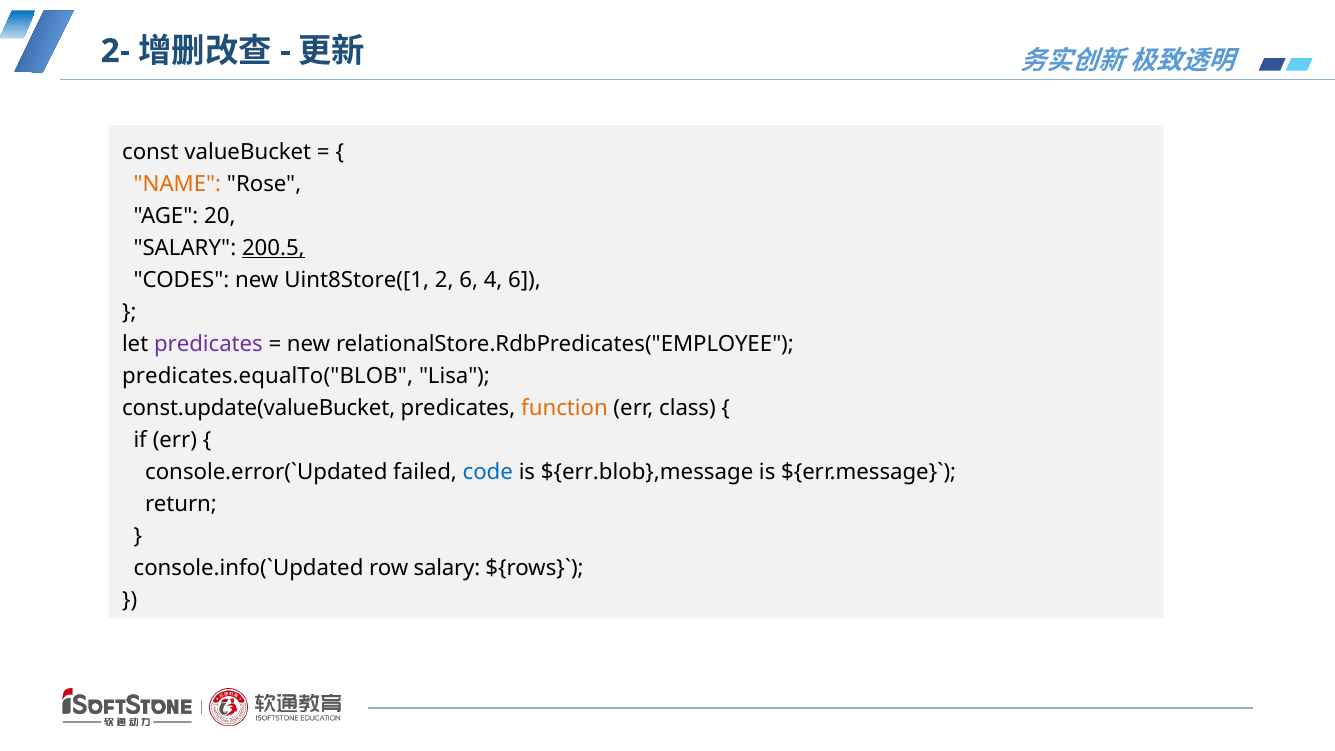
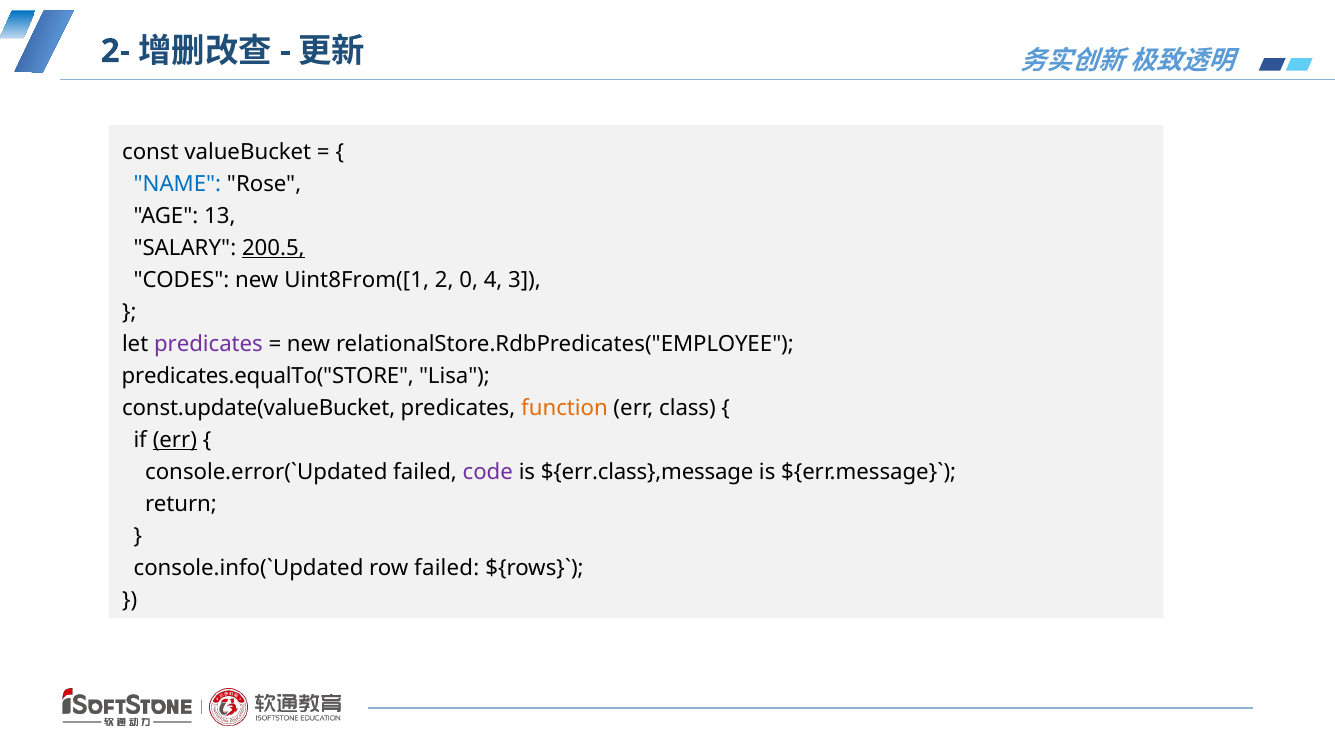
NAME colour: orange -> blue
20: 20 -> 13
Uint8Store([1: Uint8Store([1 -> Uint8From([1
2 6: 6 -> 0
4 6: 6 -> 3
predicates.equalTo("BLOB: predicates.equalTo("BLOB -> predicates.equalTo("STORE
err at (175, 440) underline: none -> present
code colour: blue -> purple
${err.blob},message: ${err.blob},message -> ${err.class},message
row salary: salary -> failed
